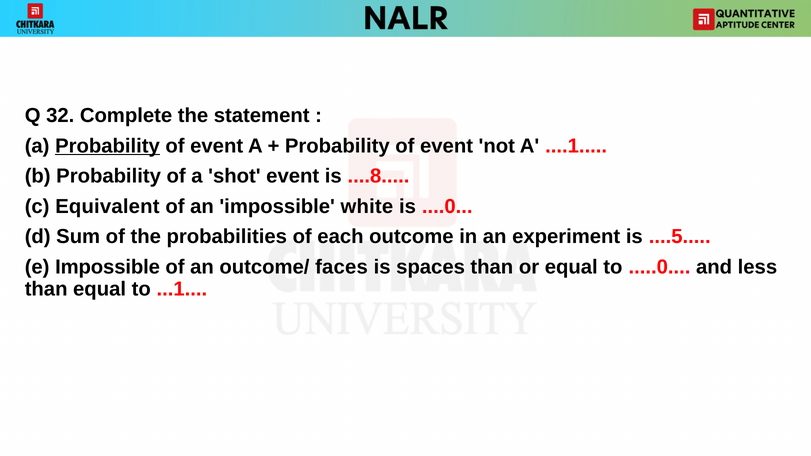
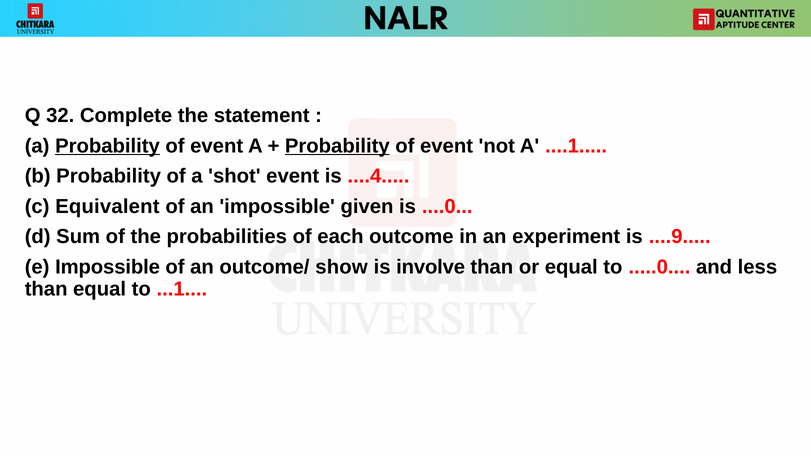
Probability at (337, 146) underline: none -> present
....8: ....8 -> ....4
white: white -> given
....5: ....5 -> ....9
faces: faces -> show
spaces: spaces -> involve
